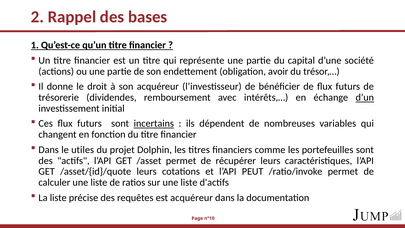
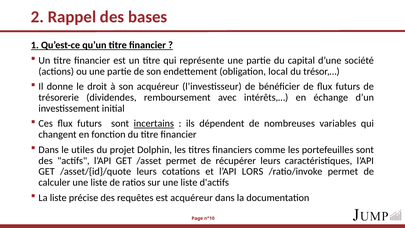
avoir: avoir -> local
d’un underline: present -> none
PEUT: PEUT -> LORS
